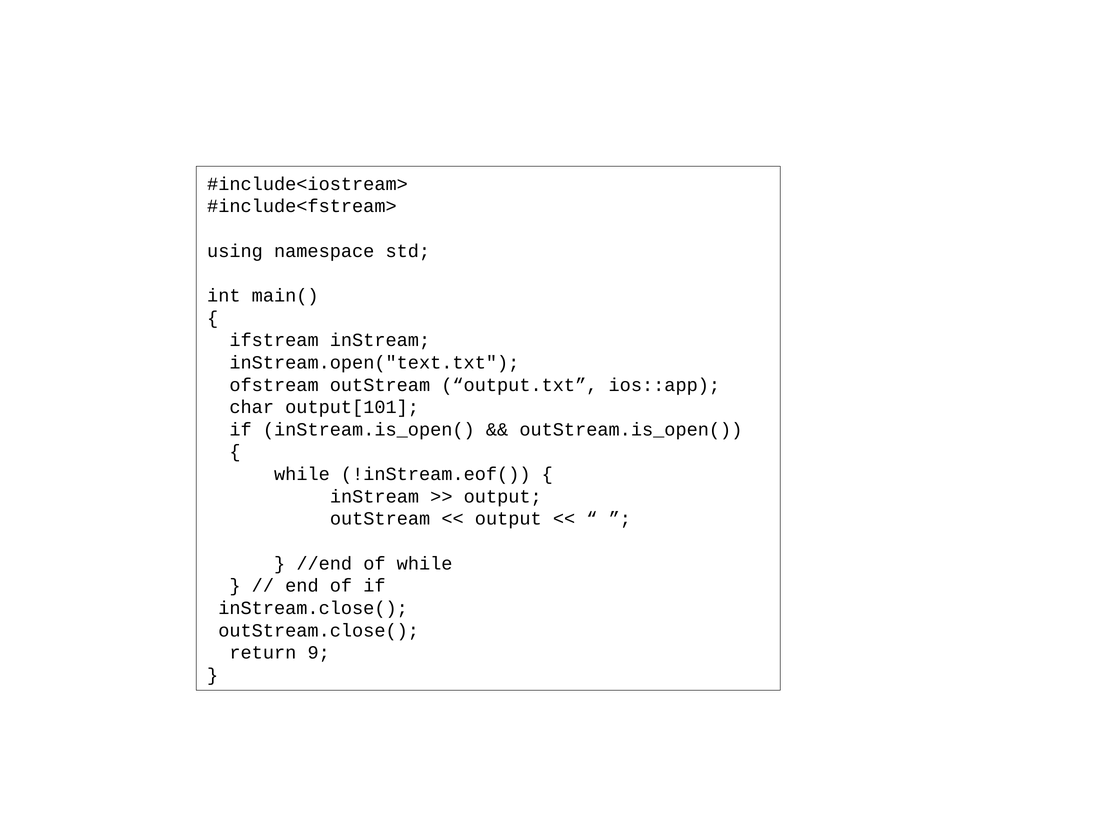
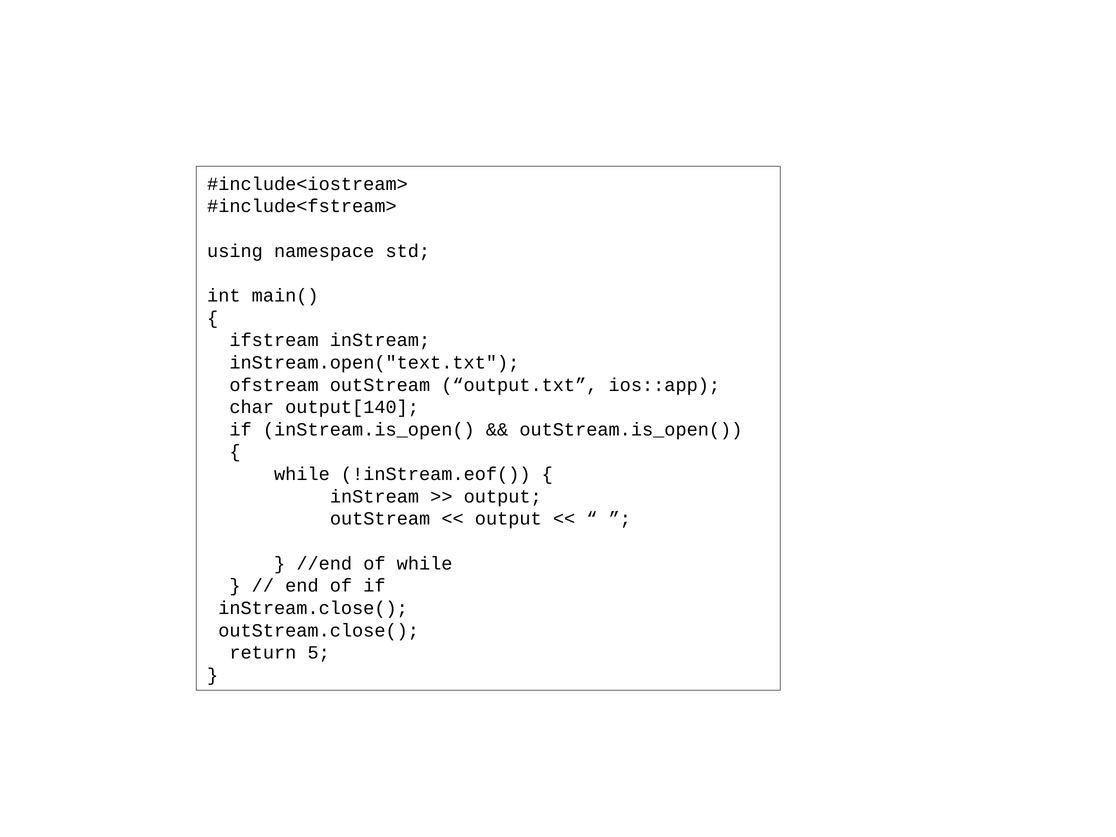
output[101: output[101 -> output[140
9: 9 -> 5
